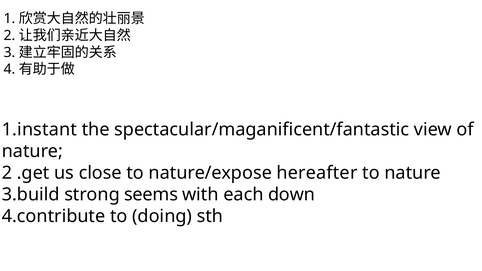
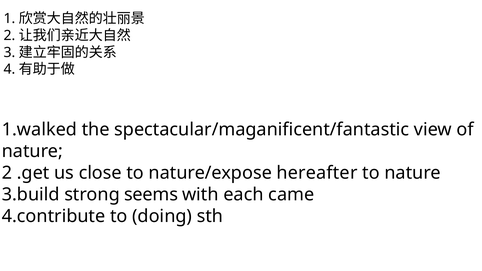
1.instant: 1.instant -> 1.walked
down: down -> came
